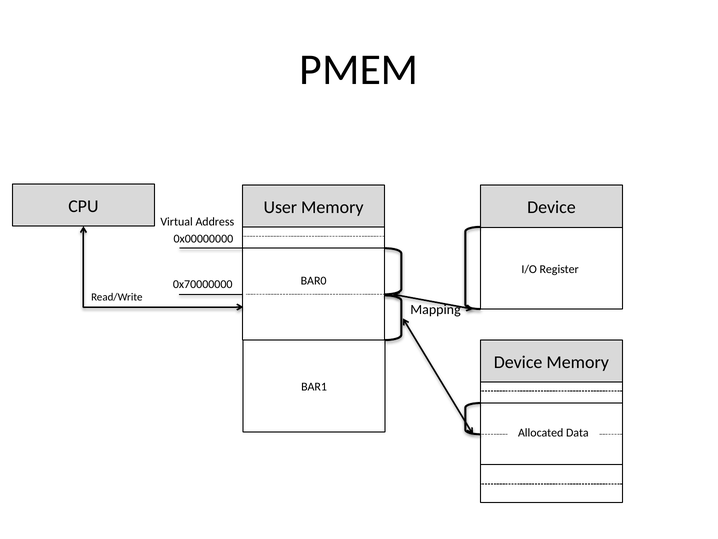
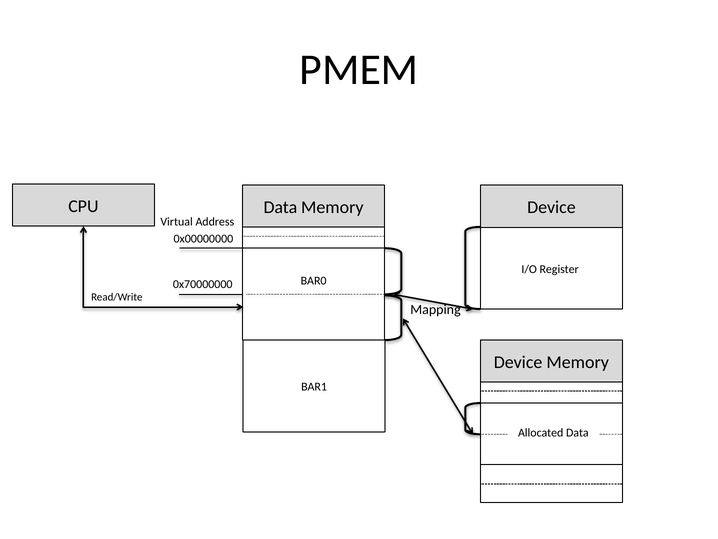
User at (280, 207): User -> Data
